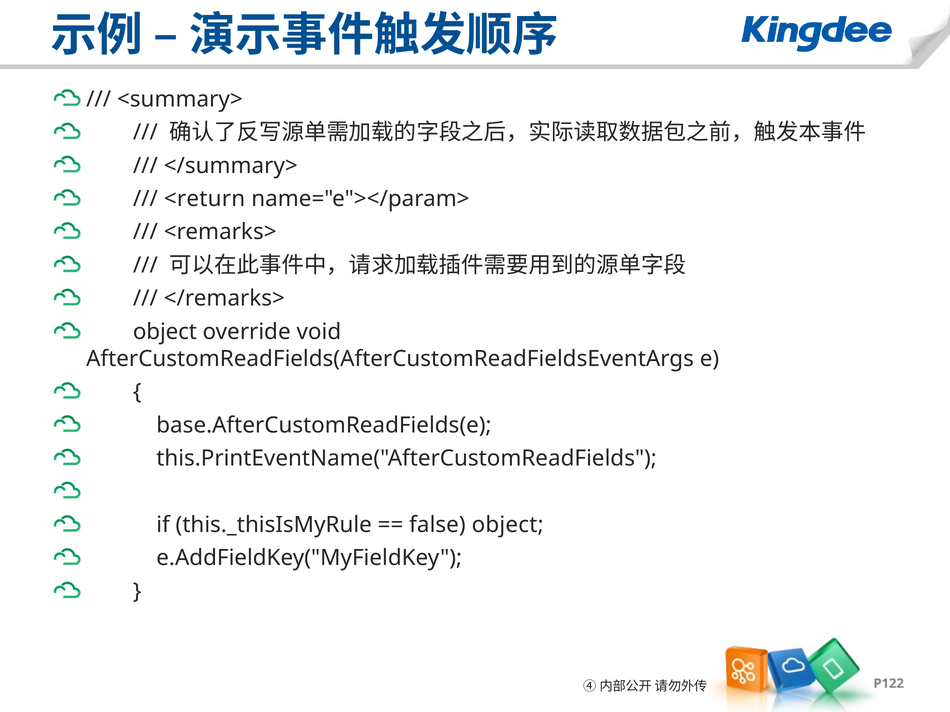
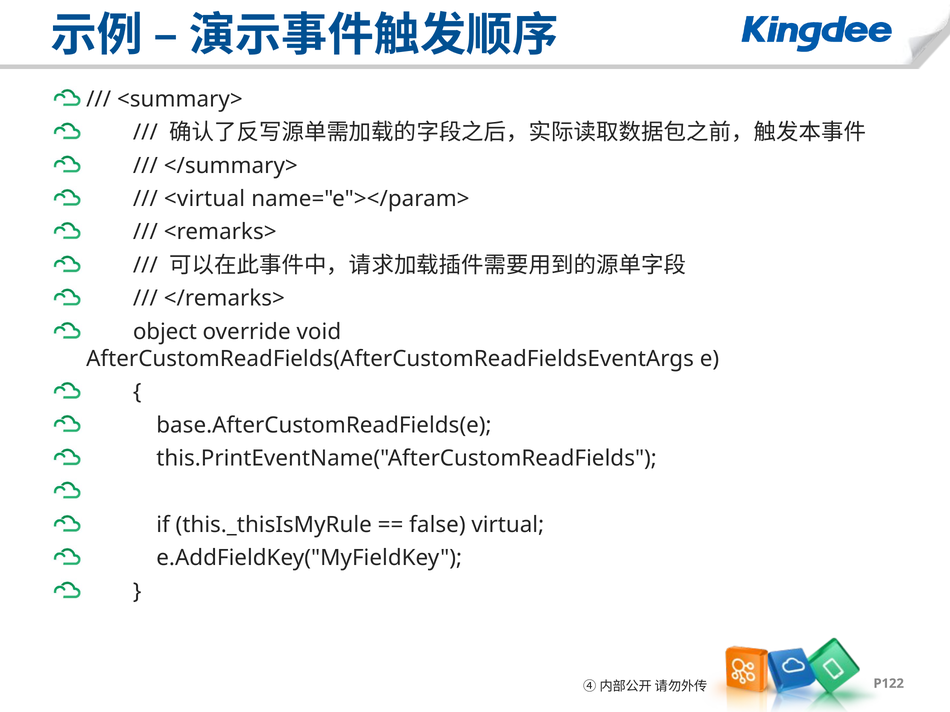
<return: <return -> <virtual
false object: object -> virtual
